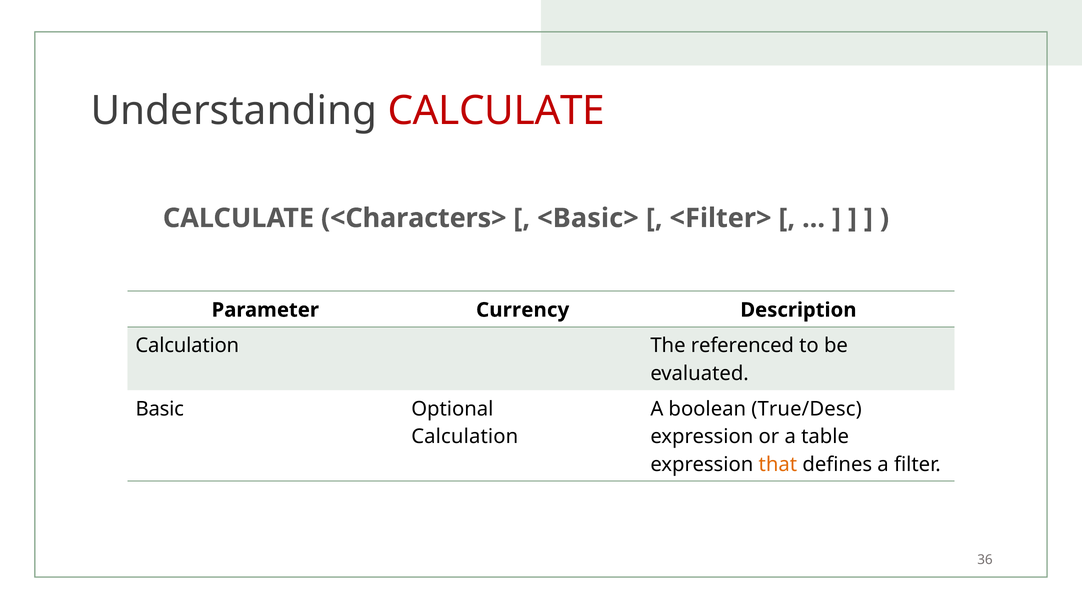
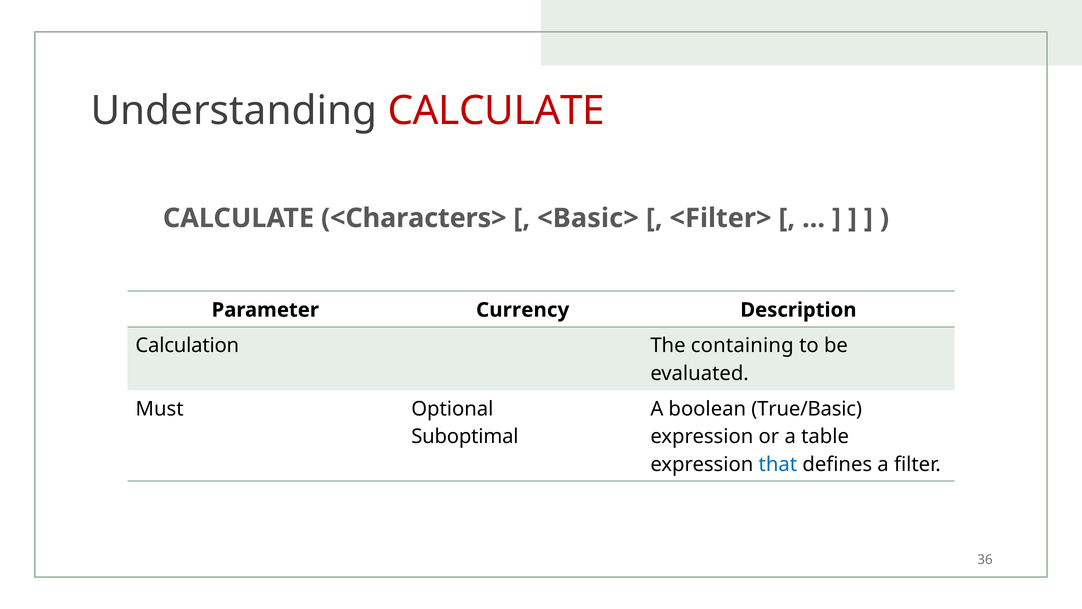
referenced: referenced -> containing
Basic: Basic -> Must
True/Desc: True/Desc -> True/Basic
Calculation at (465, 437): Calculation -> Suboptimal
that colour: orange -> blue
